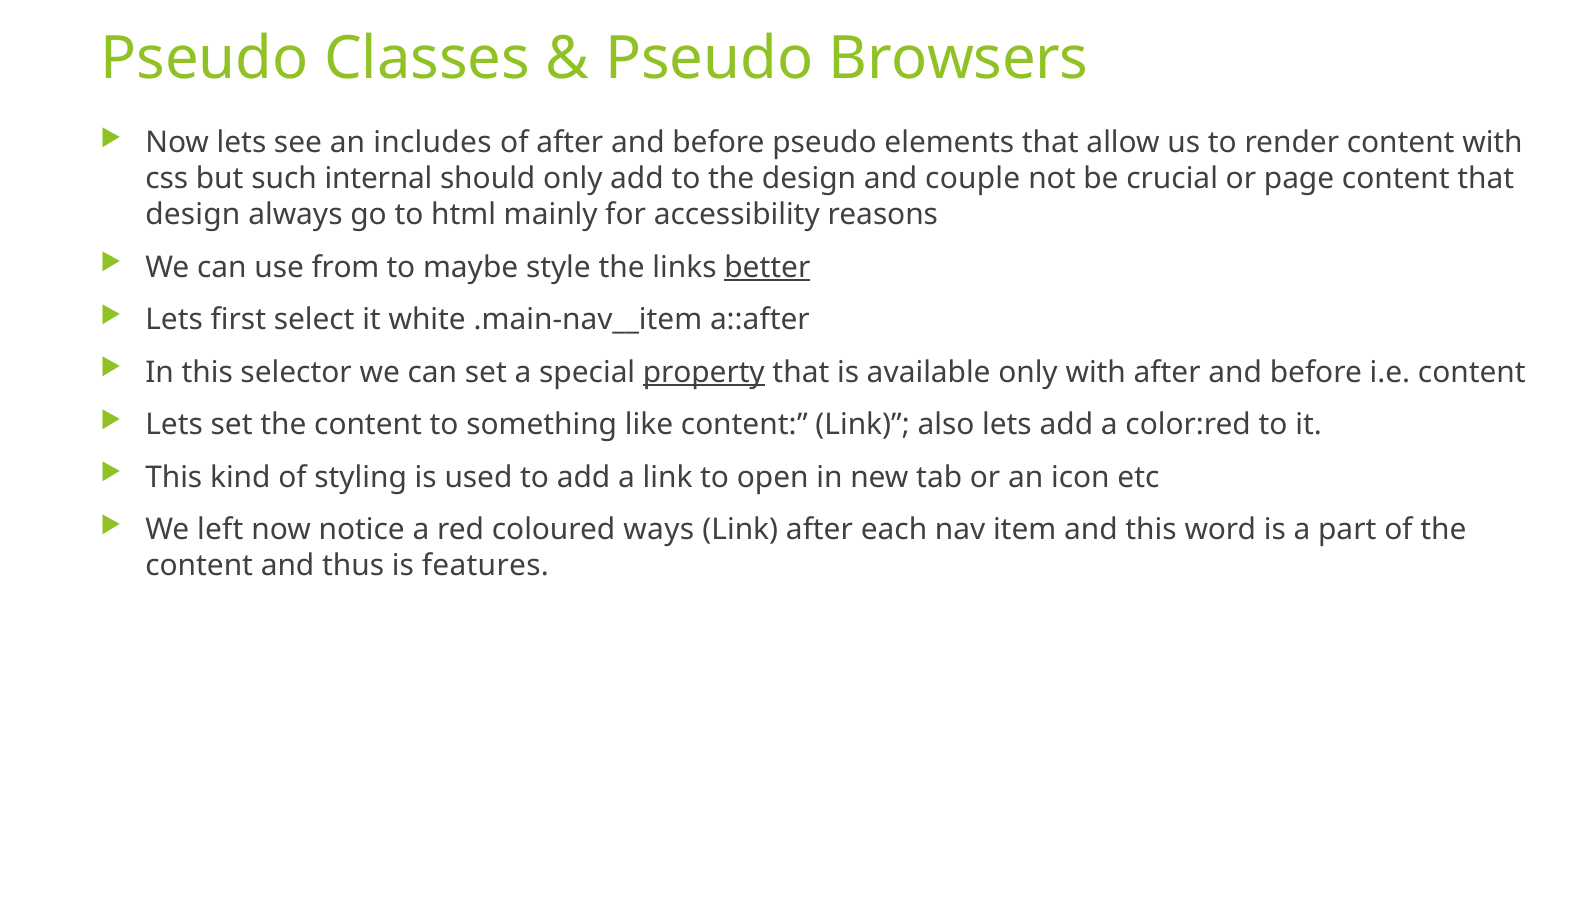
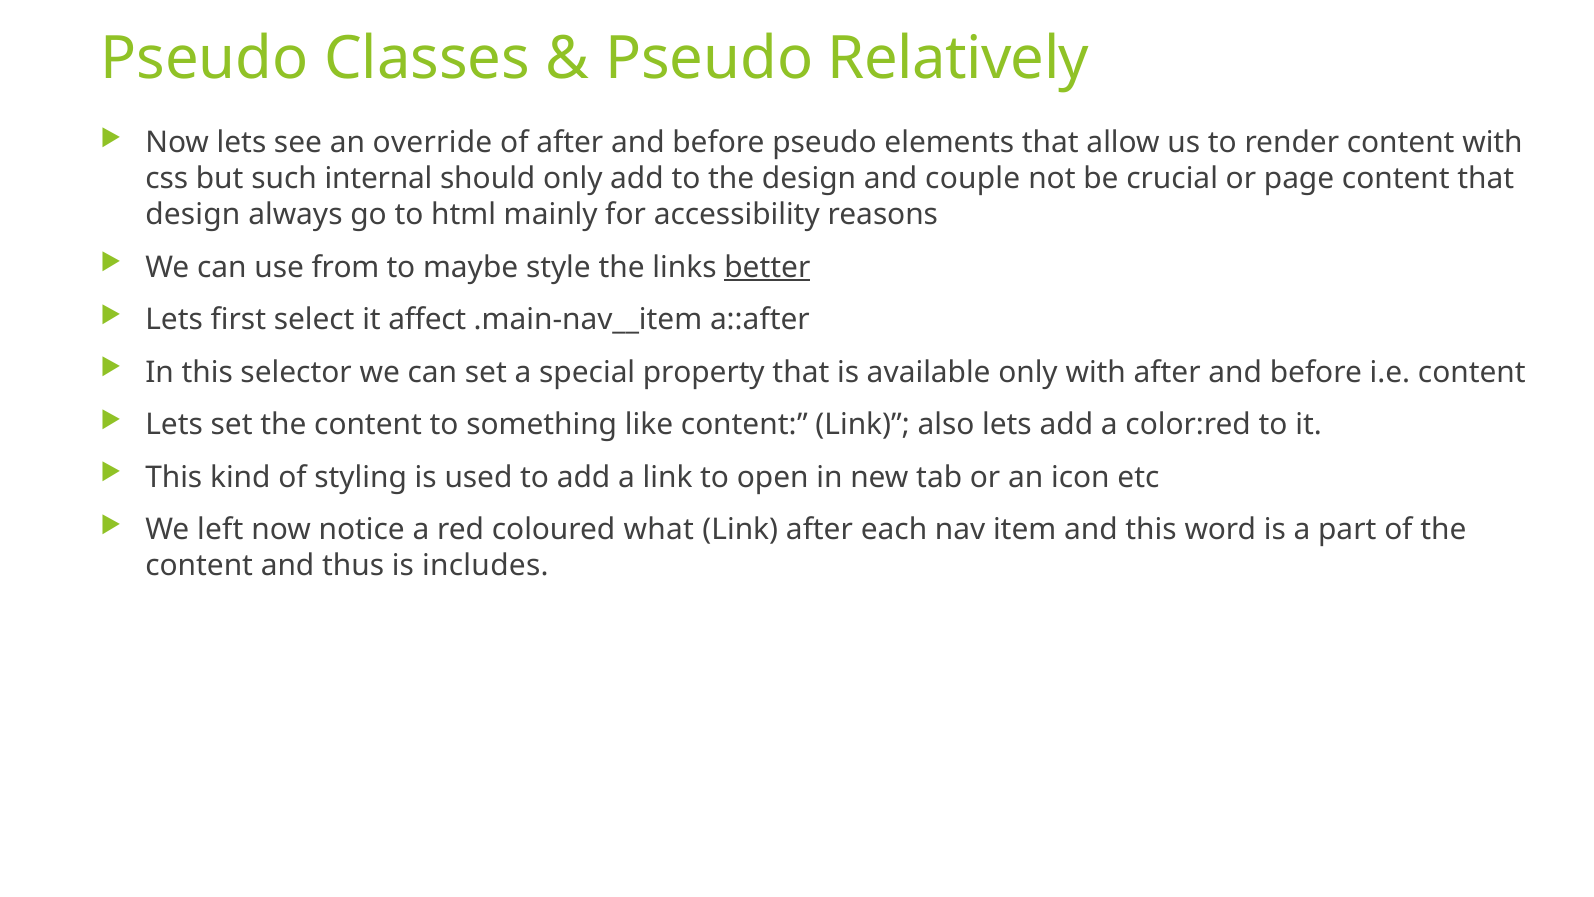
Browsers: Browsers -> Relatively
includes: includes -> override
white: white -> affect
property underline: present -> none
ways: ways -> what
features: features -> includes
